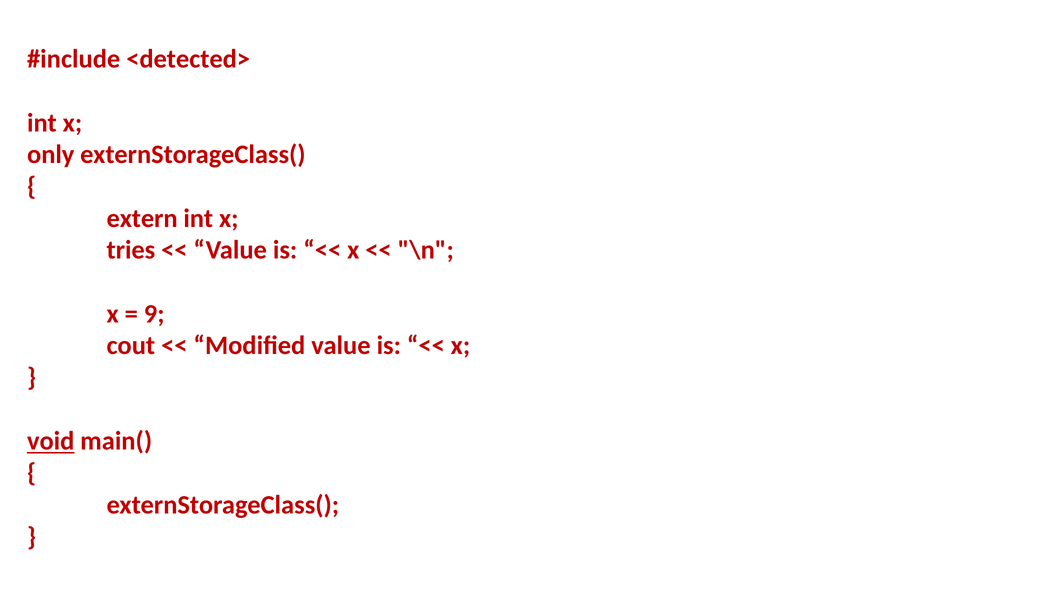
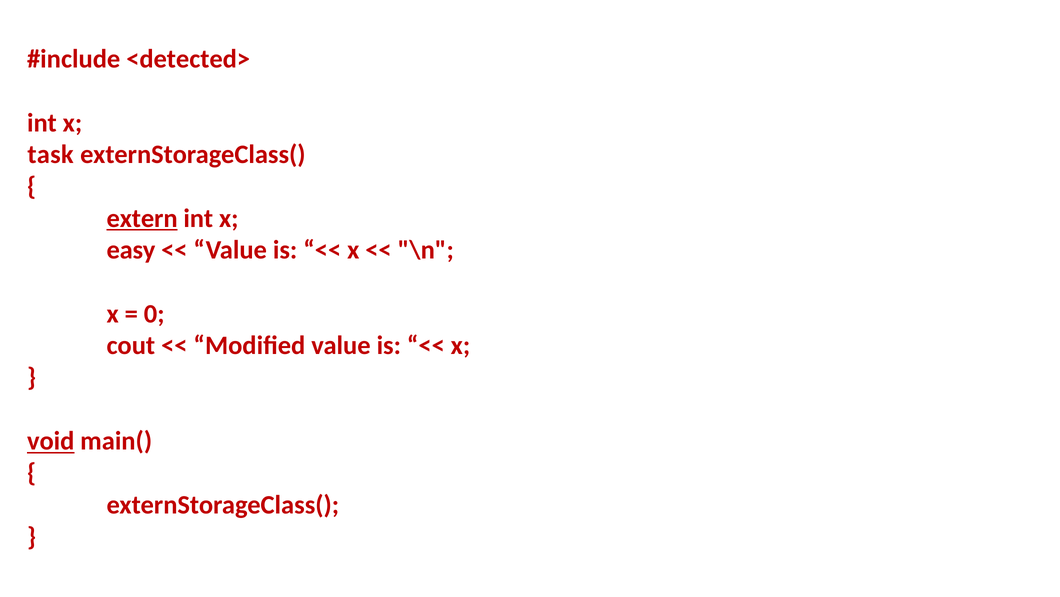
only: only -> task
extern underline: none -> present
tries: tries -> easy
9: 9 -> 0
